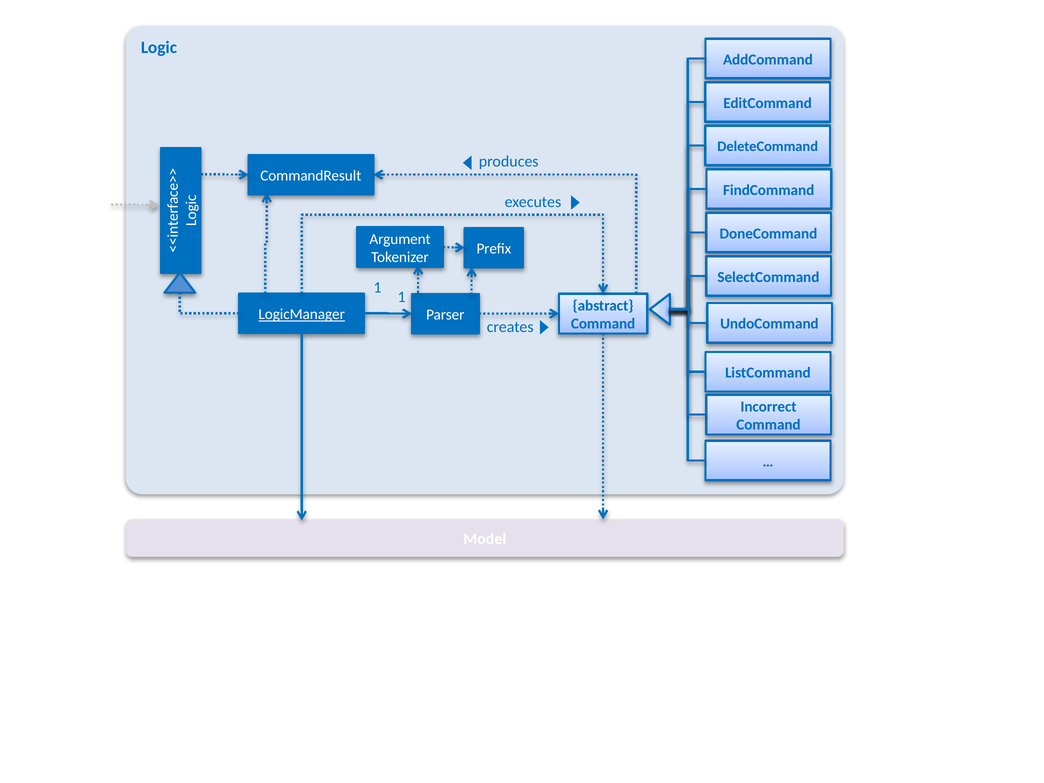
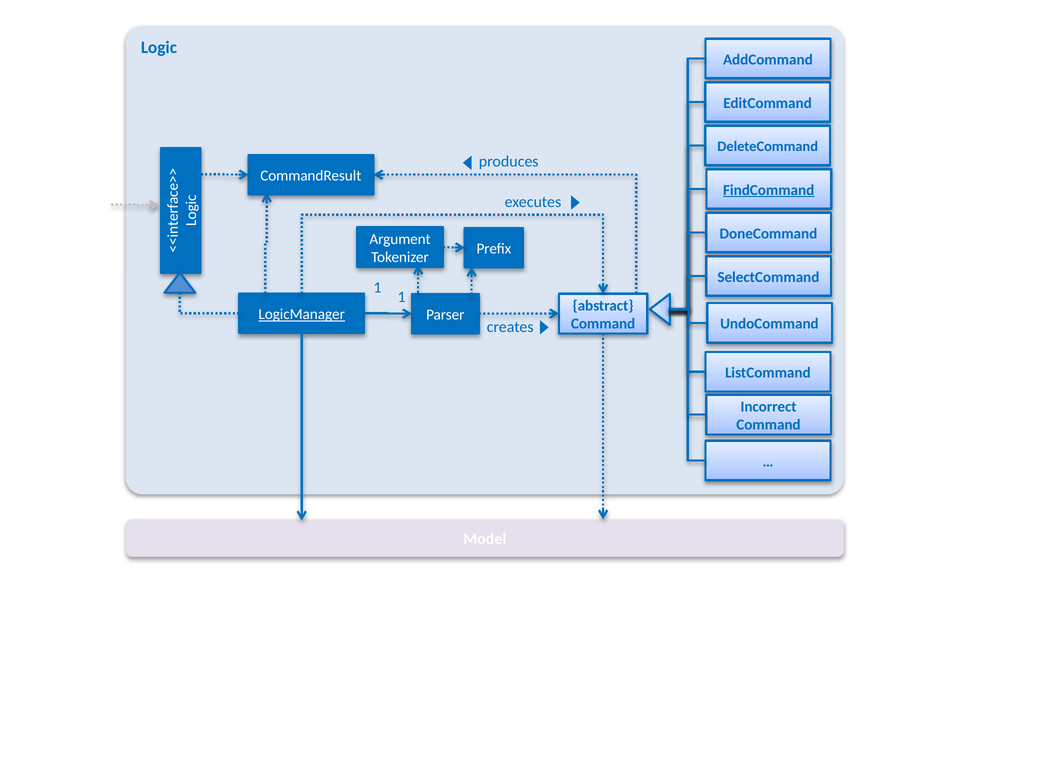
FindCommand underline: none -> present
